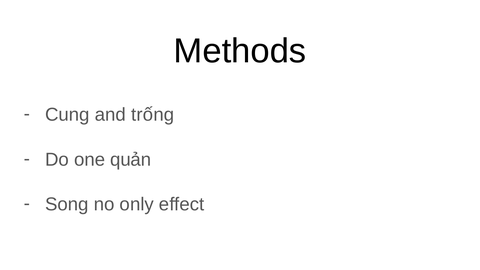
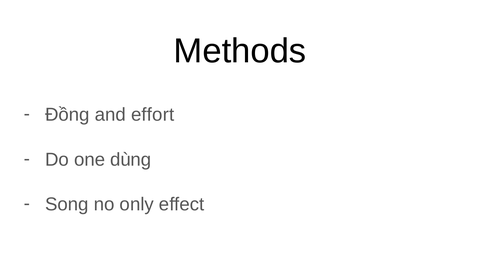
Cung: Cung -> Đồng
trống: trống -> effort
quản: quản -> dùng
